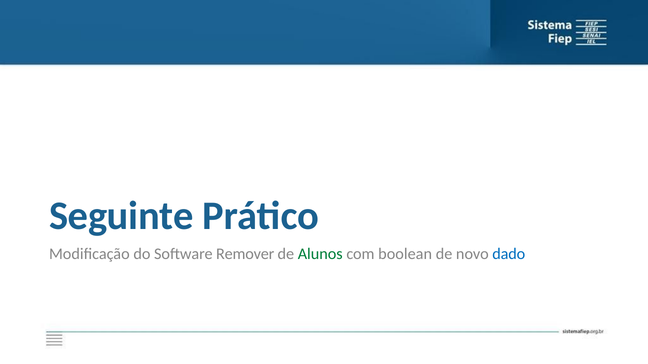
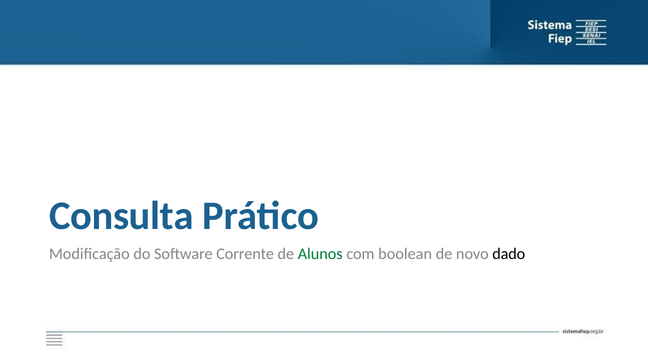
Seguinte: Seguinte -> Consulta
Remover: Remover -> Corrente
dado colour: blue -> black
